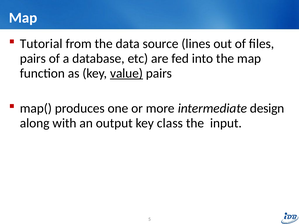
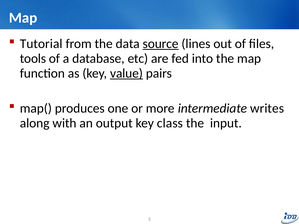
source underline: none -> present
pairs at (33, 59): pairs -> tools
design: design -> writes
